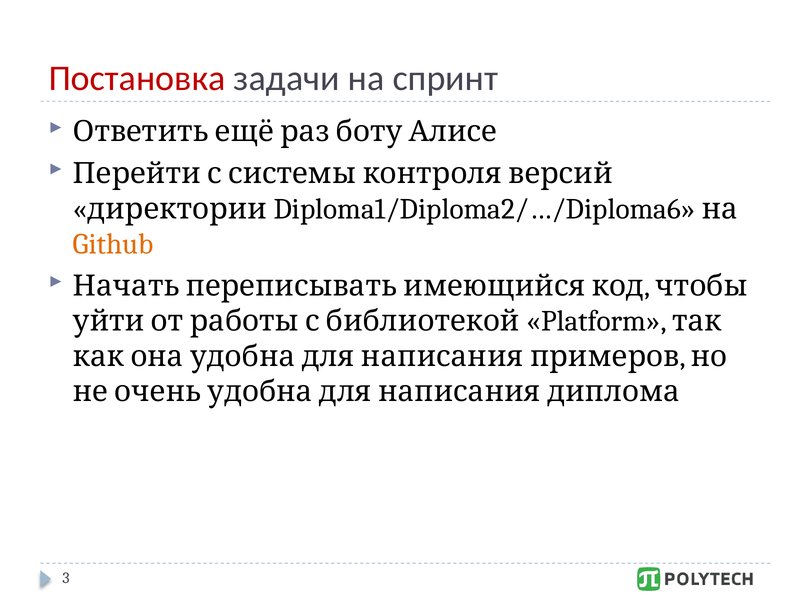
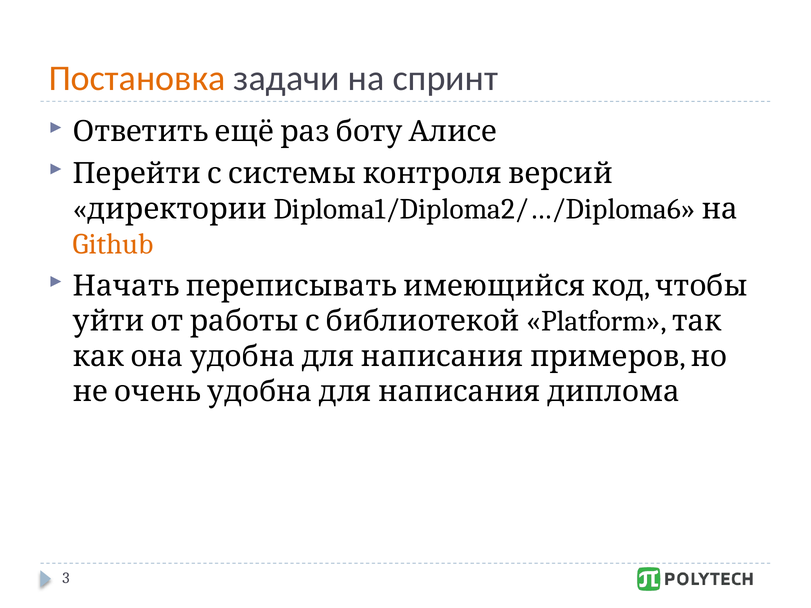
Постановка colour: red -> orange
